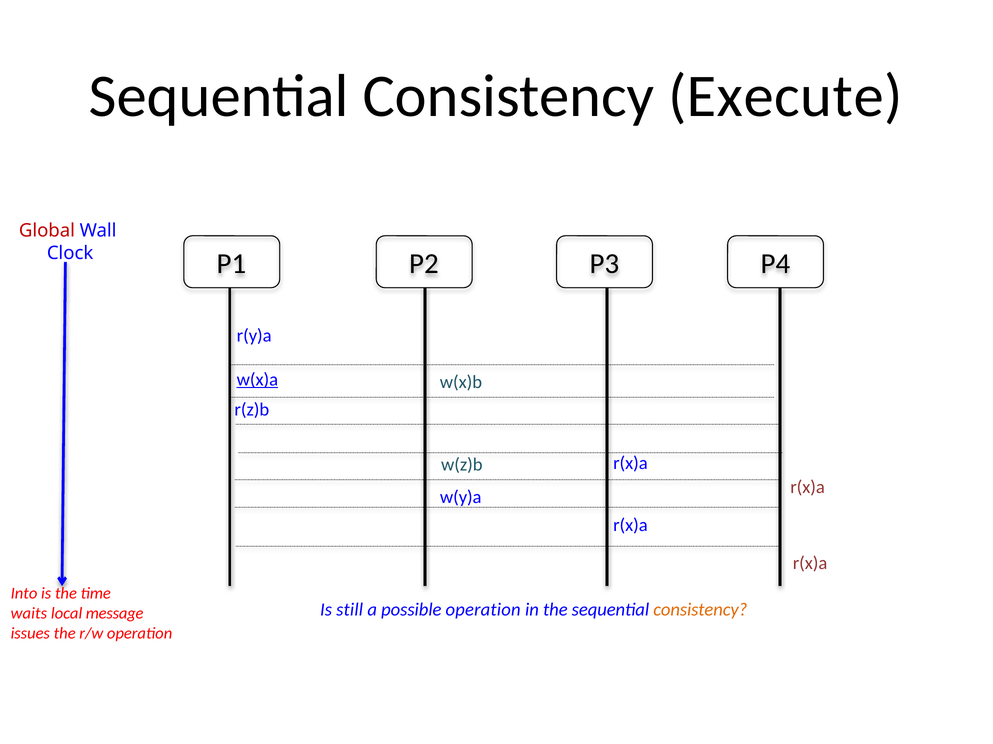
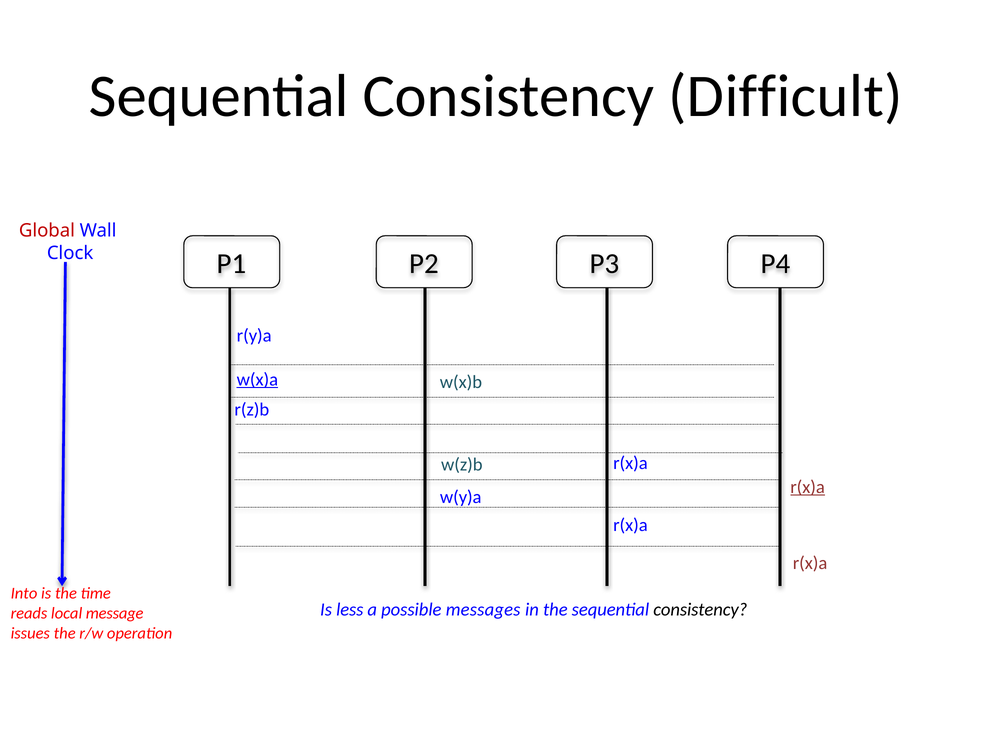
Execute: Execute -> Difficult
r(x)a at (808, 487) underline: none -> present
still: still -> less
possible operation: operation -> messages
consistency at (700, 610) colour: orange -> black
waits: waits -> reads
